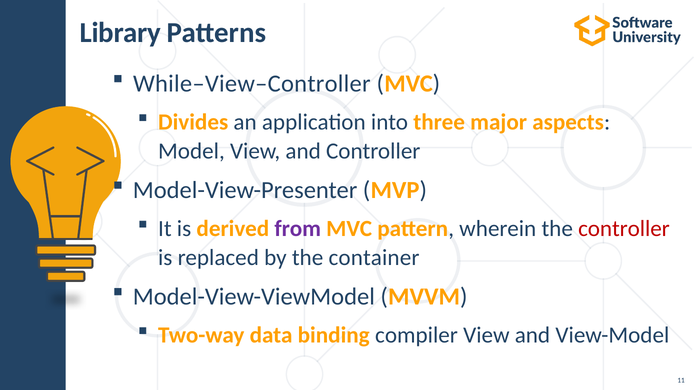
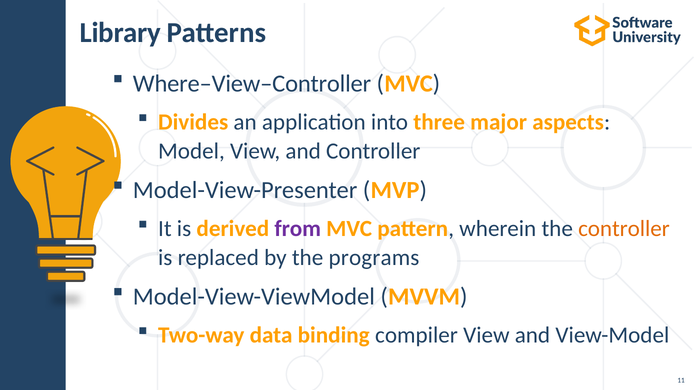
While–View–Controller: While–View–Controller -> Where–View–Controller
controller at (624, 229) colour: red -> orange
container: container -> programs
